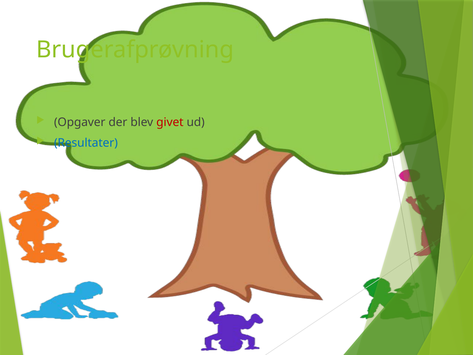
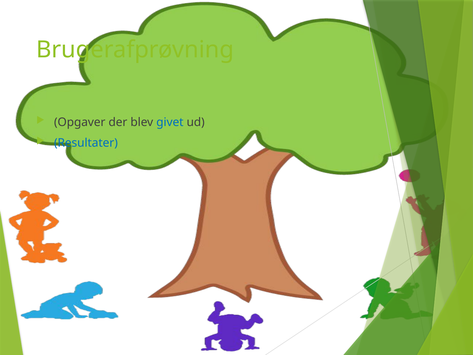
givet colour: red -> blue
